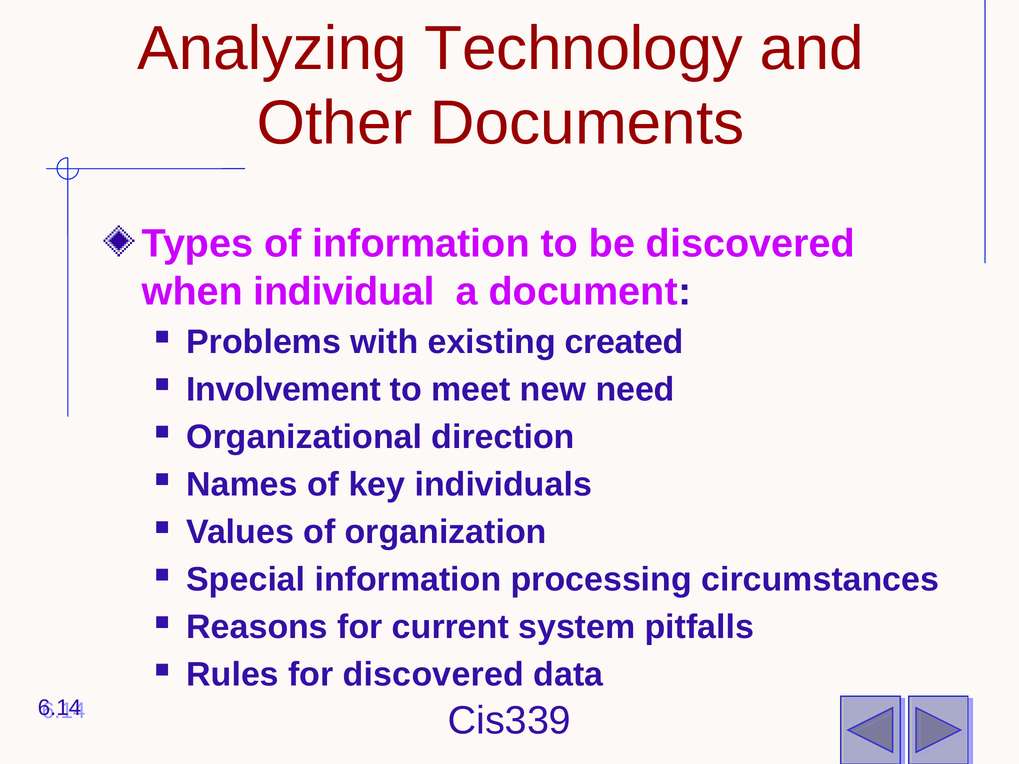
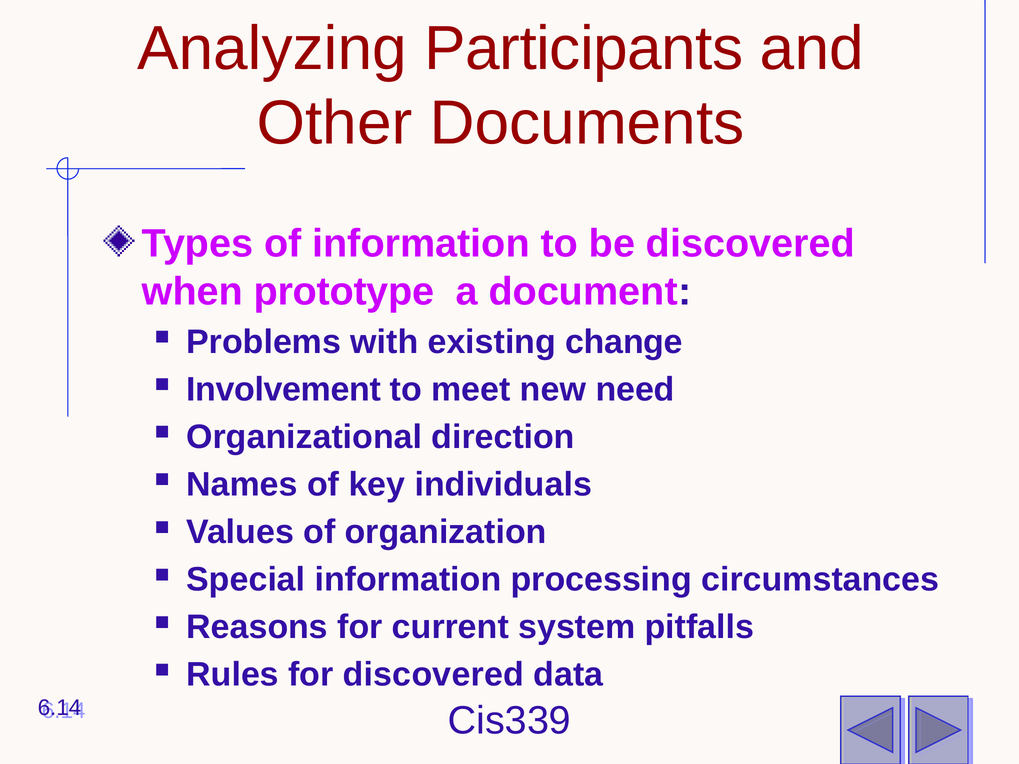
Technology: Technology -> Participants
individual: individual -> prototype
created: created -> change
